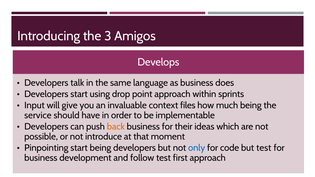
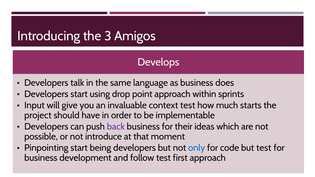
context files: files -> test
much being: being -> starts
service: service -> project
back colour: orange -> purple
